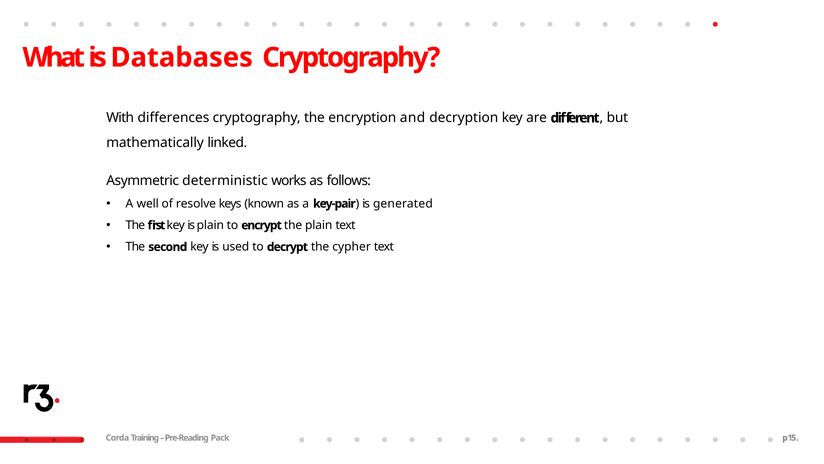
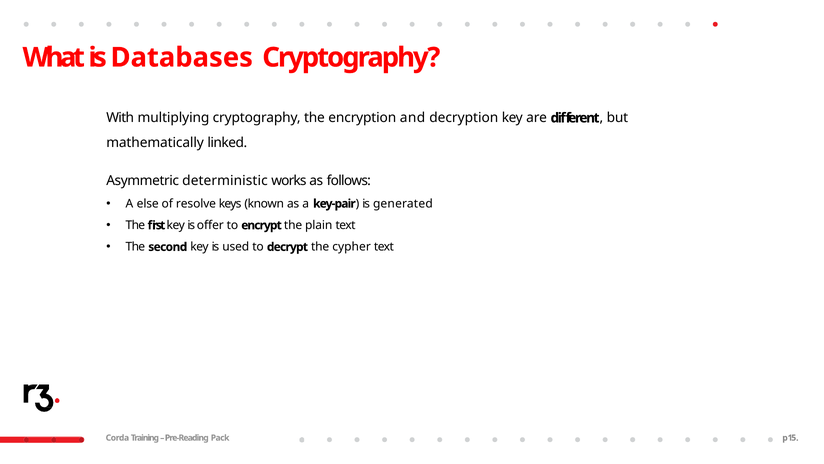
differences: differences -> multiplying
well: well -> else
is plain: plain -> offer
